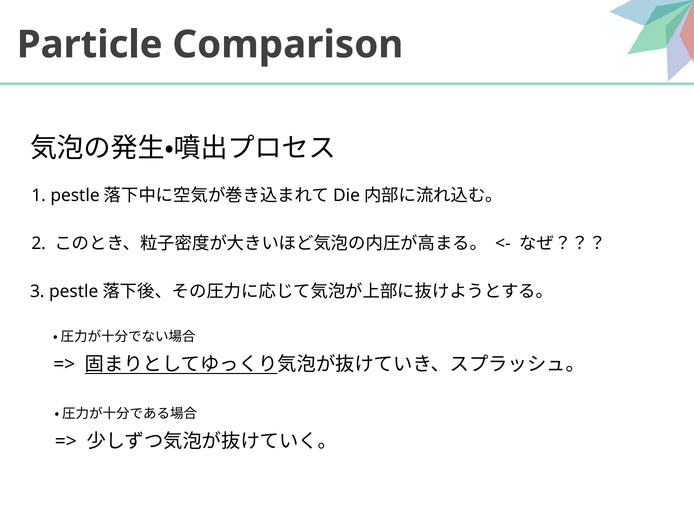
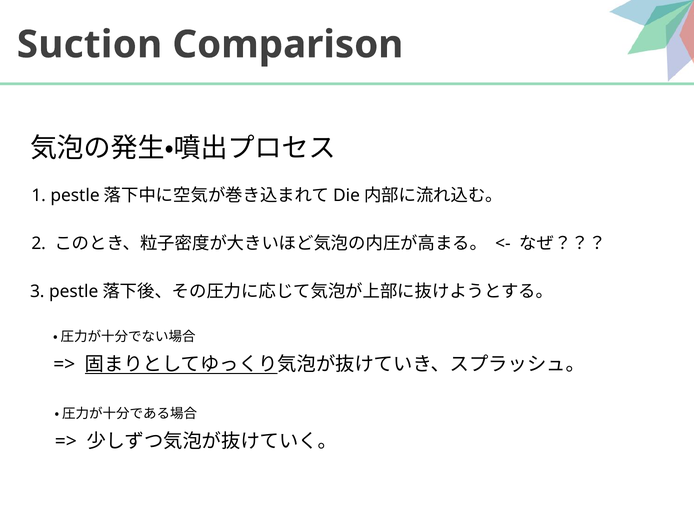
Particle: Particle -> Suction
